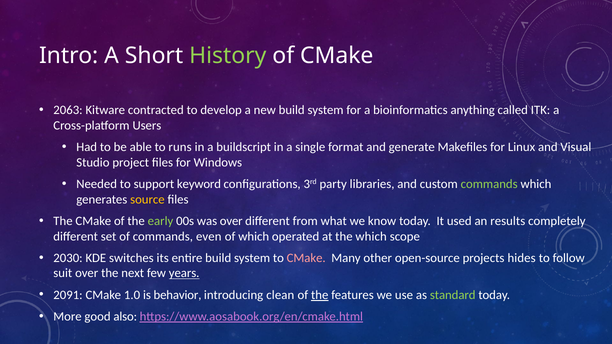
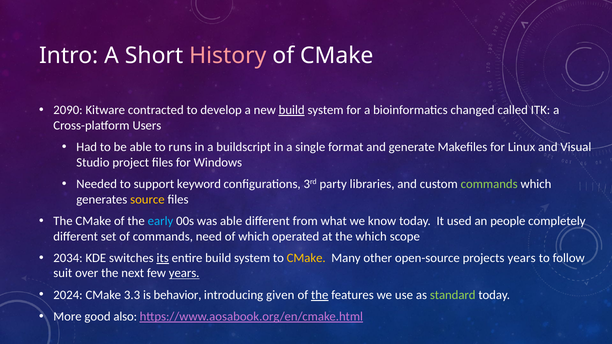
History colour: light green -> pink
2063: 2063 -> 2090
build at (292, 110) underline: none -> present
anything: anything -> changed
early colour: light green -> light blue
was over: over -> able
results: results -> people
even: even -> need
2030: 2030 -> 2034
its underline: none -> present
CMake at (306, 258) colour: pink -> yellow
projects hides: hides -> years
2091: 2091 -> 2024
1.0: 1.0 -> 3.3
clean: clean -> given
